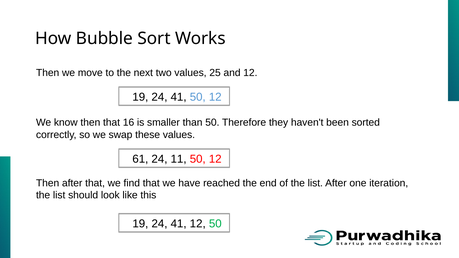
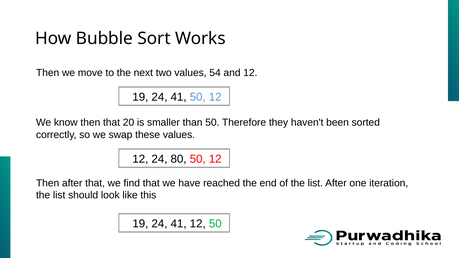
25: 25 -> 54
16: 16 -> 20
61 at (140, 159): 61 -> 12
11: 11 -> 80
